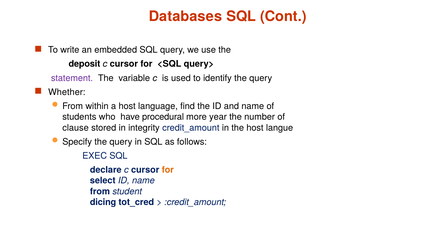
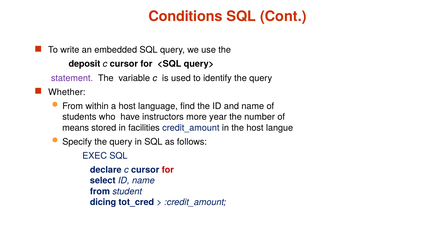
Databases: Databases -> Conditions
procedural: procedural -> instructors
clause: clause -> means
integrity: integrity -> facilities
for at (168, 169) colour: orange -> red
